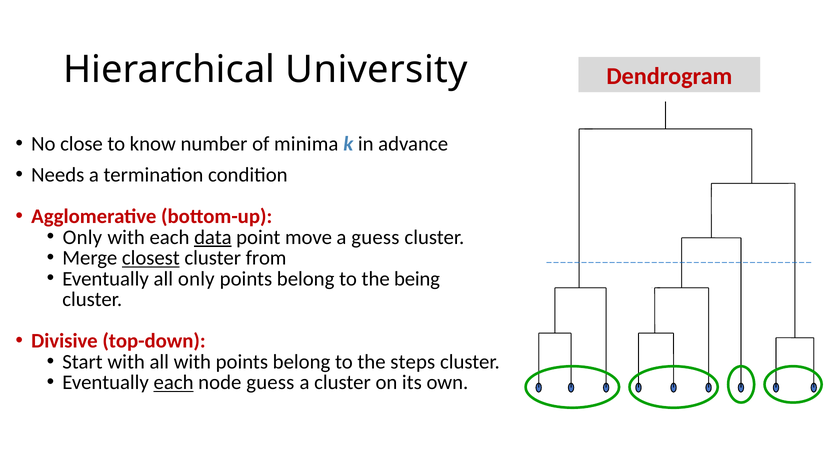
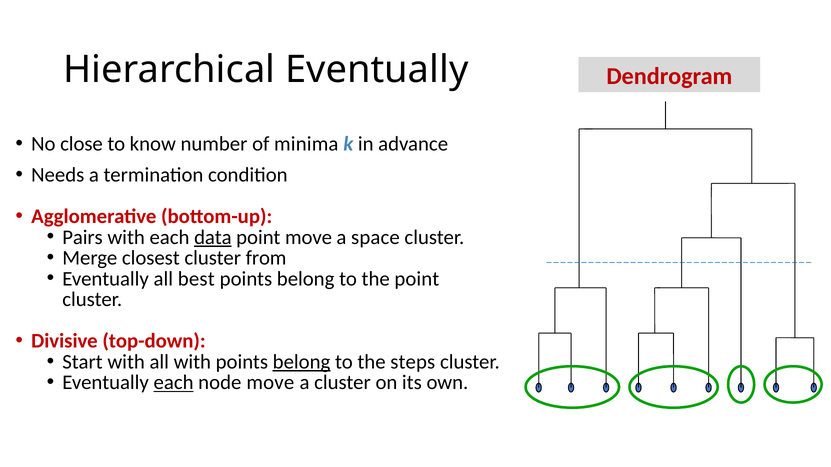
Hierarchical University: University -> Eventually
Only at (82, 237): Only -> Pairs
a guess: guess -> space
closest underline: present -> none
all only: only -> best
the being: being -> point
belong at (302, 362) underline: none -> present
node guess: guess -> move
